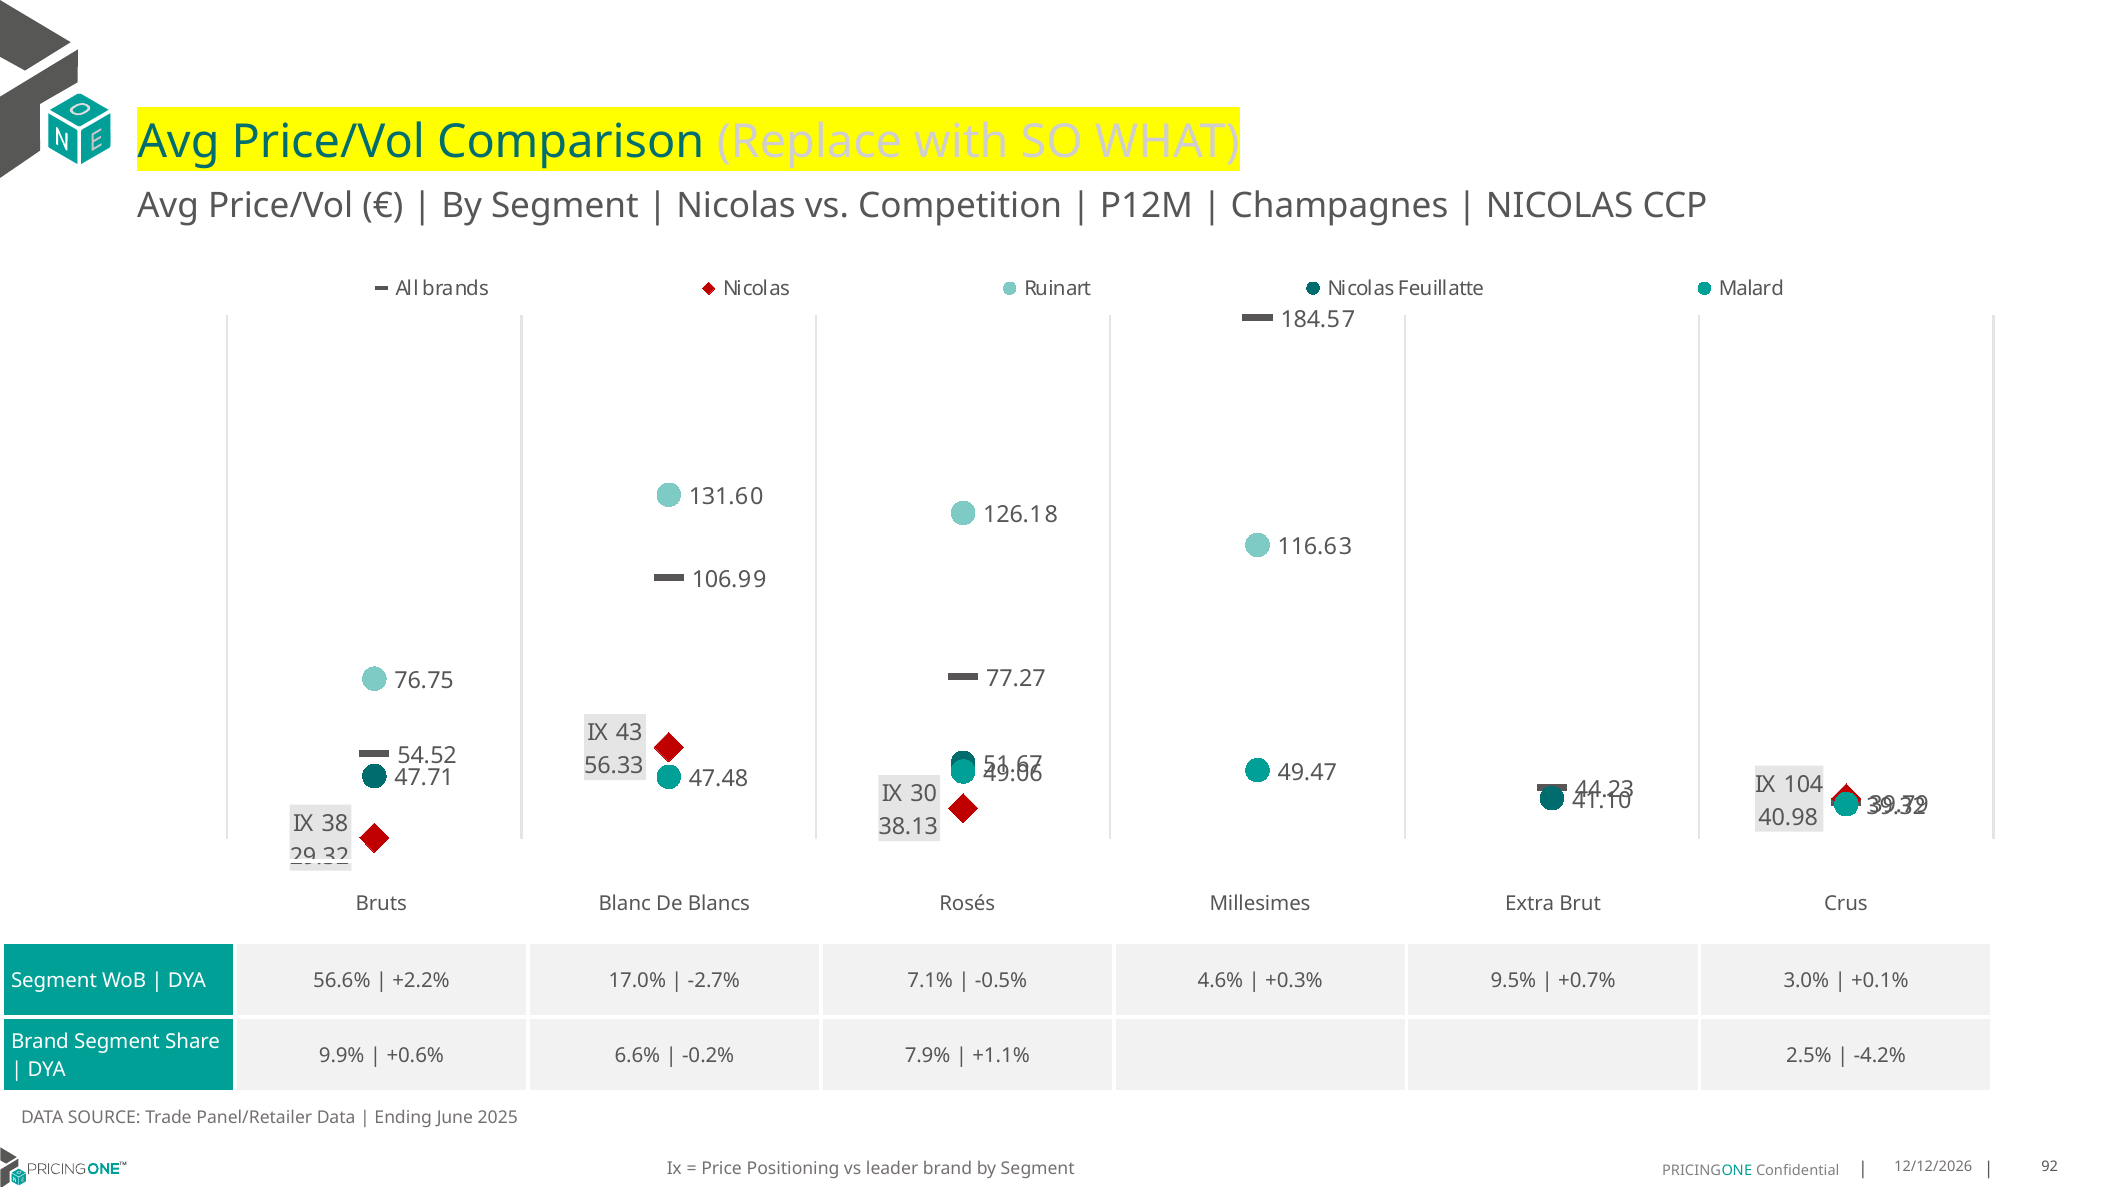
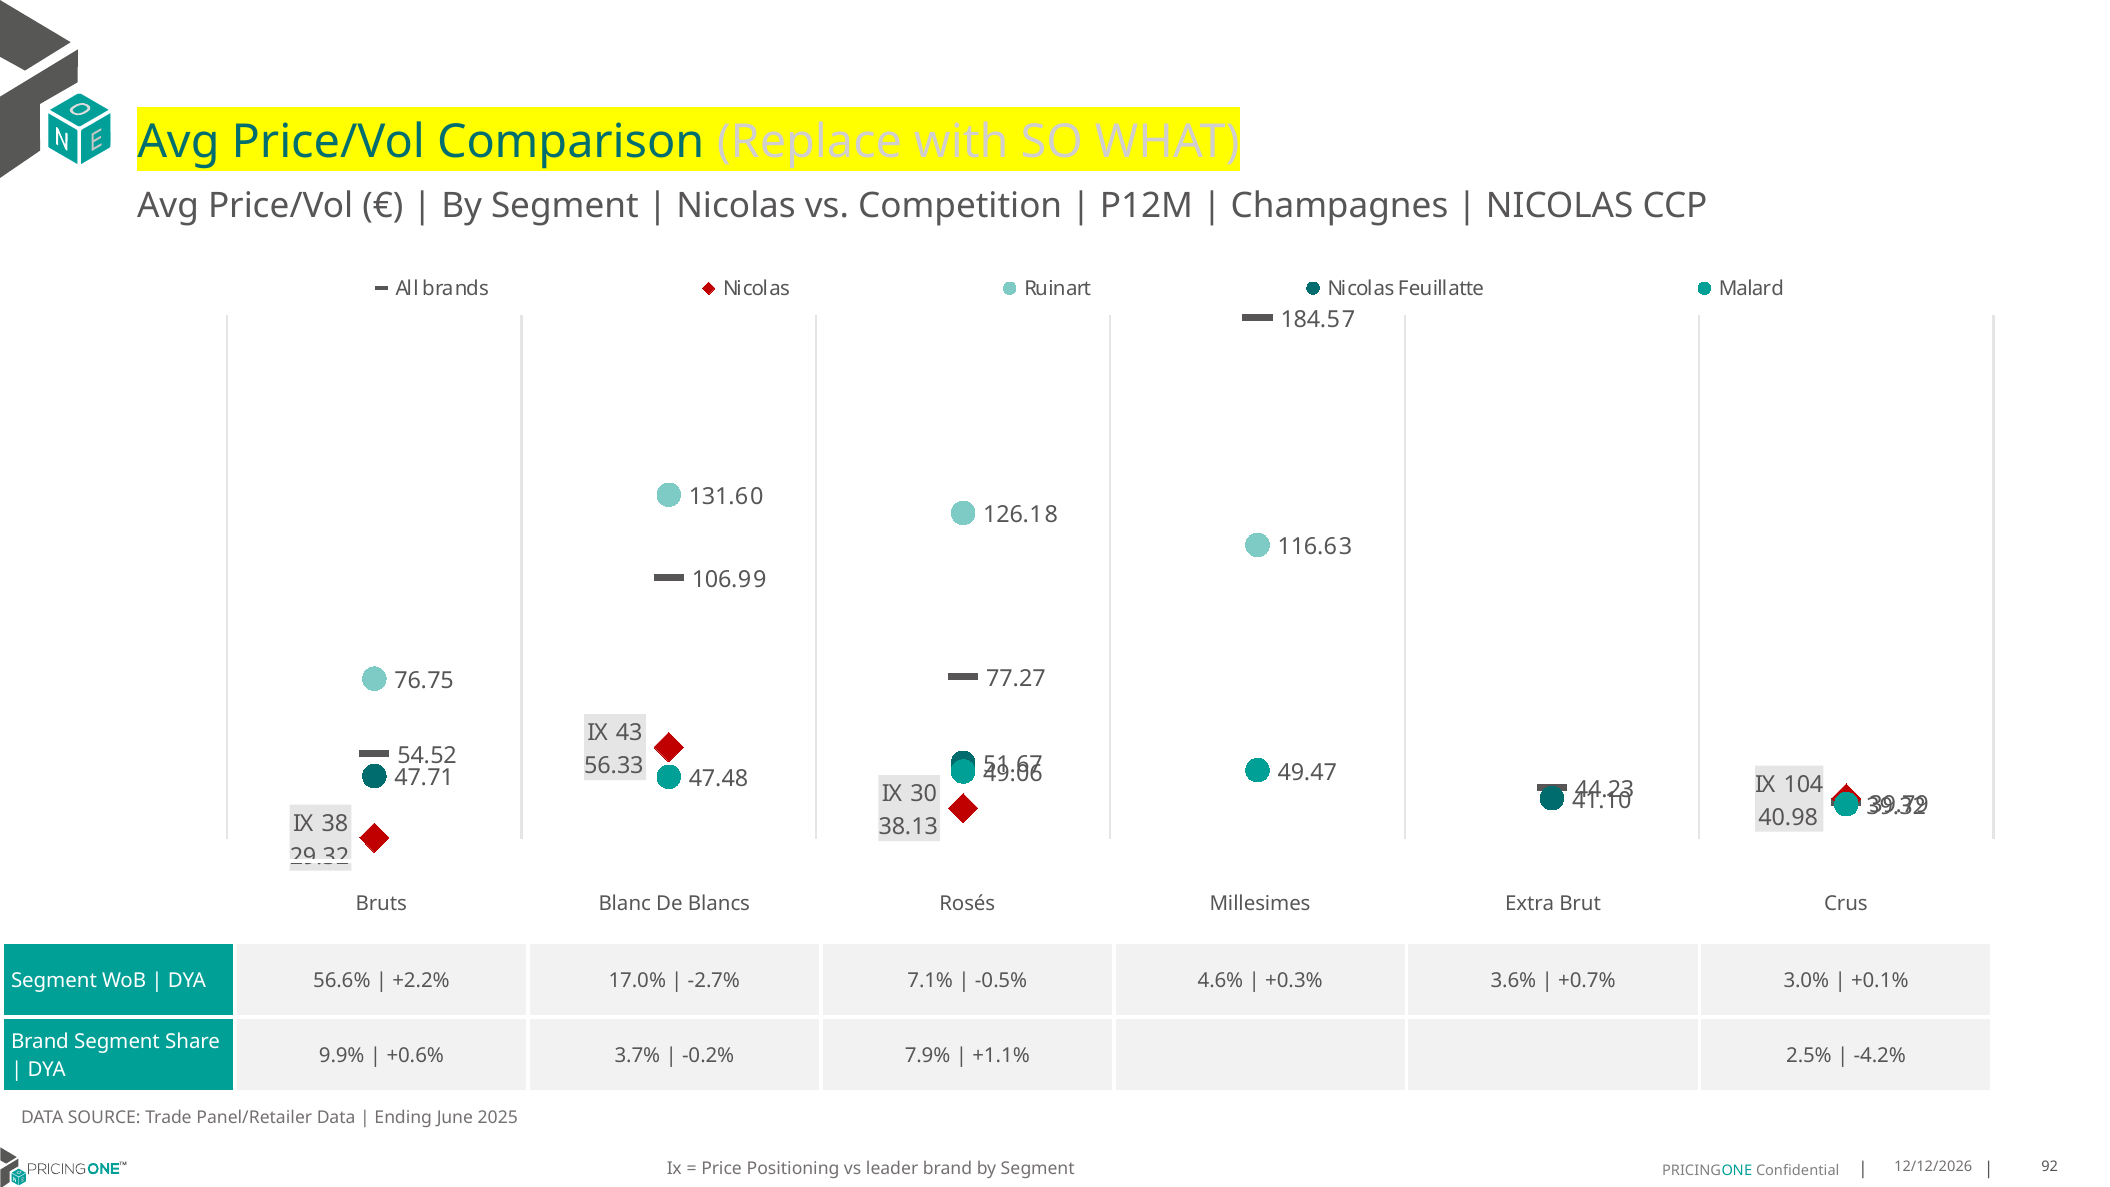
9.5%: 9.5% -> 3.6%
6.6%: 6.6% -> 3.7%
